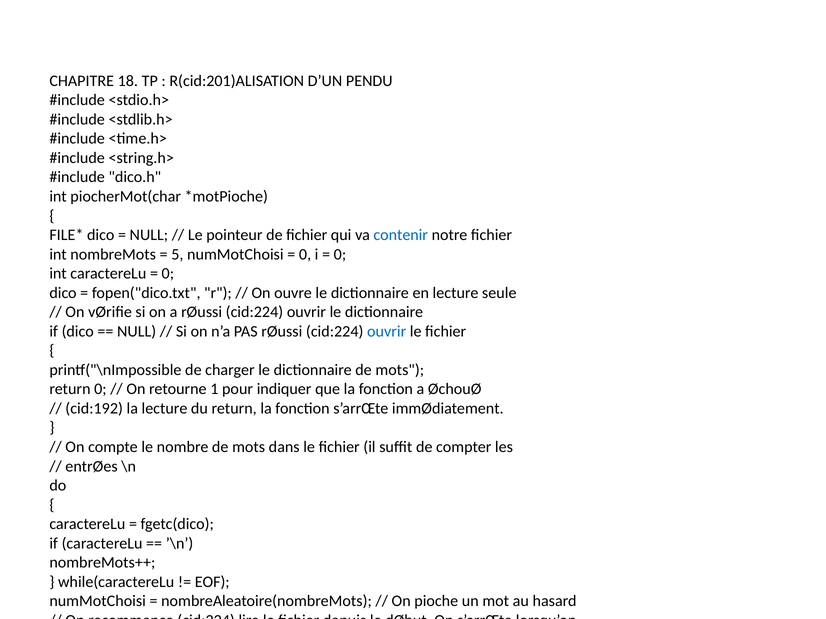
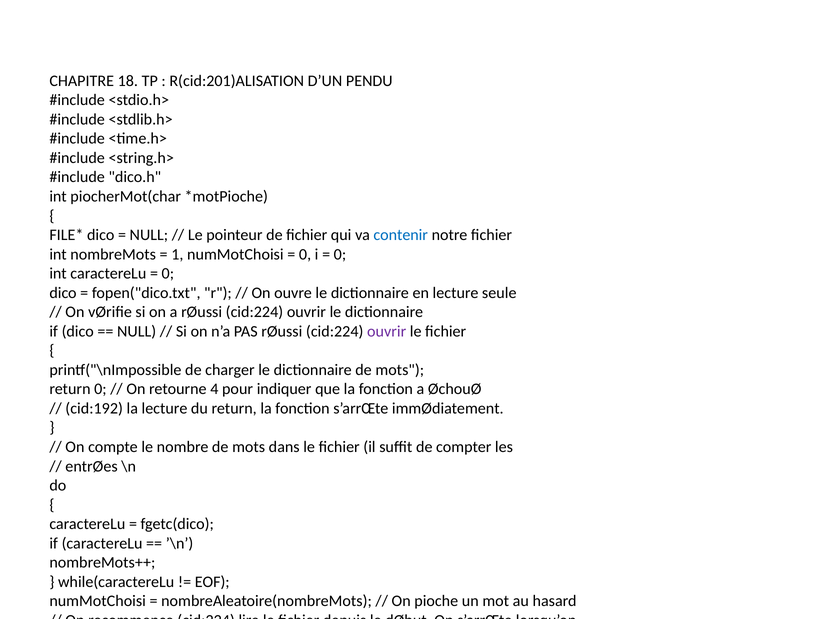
5 at (177, 254): 5 -> 1
ouvrir at (387, 332) colour: blue -> purple
retourne 1: 1 -> 4
